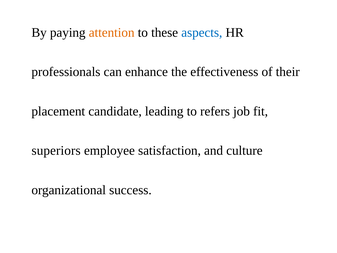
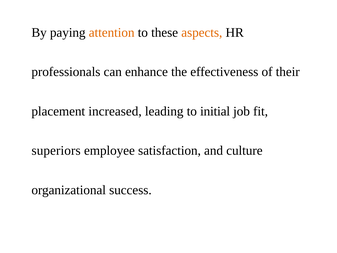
aspects colour: blue -> orange
candidate: candidate -> increased
refers: refers -> initial
